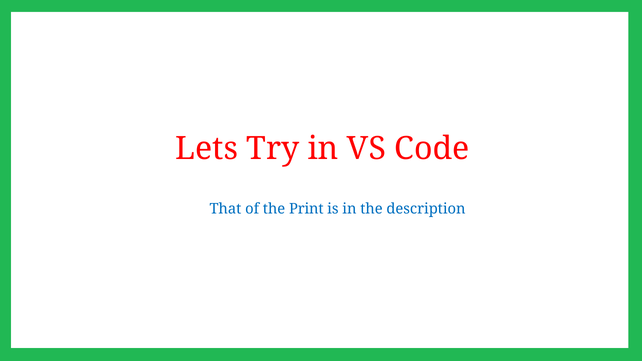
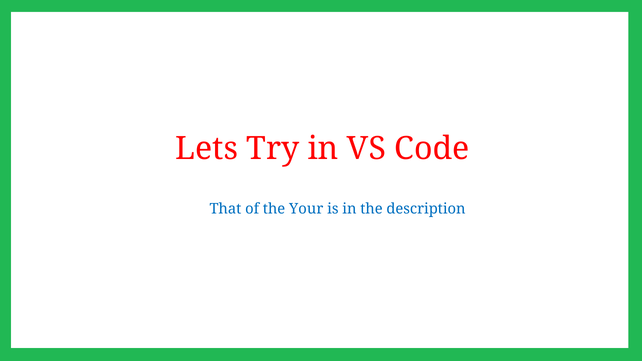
Print: Print -> Your
